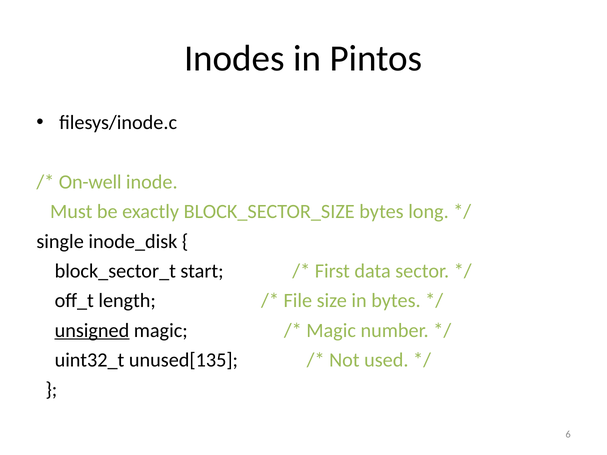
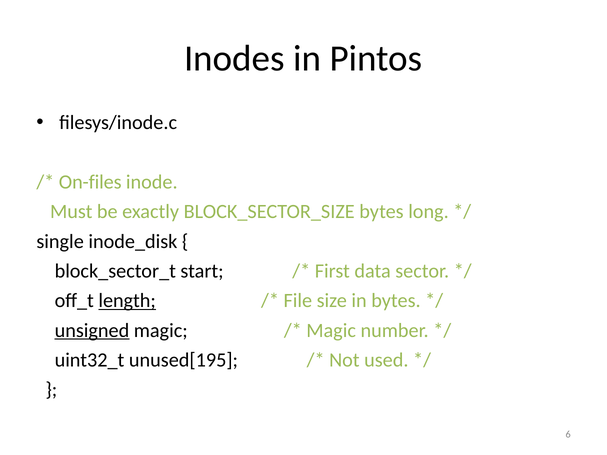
On-well: On-well -> On-files
length underline: none -> present
unused[135: unused[135 -> unused[195
